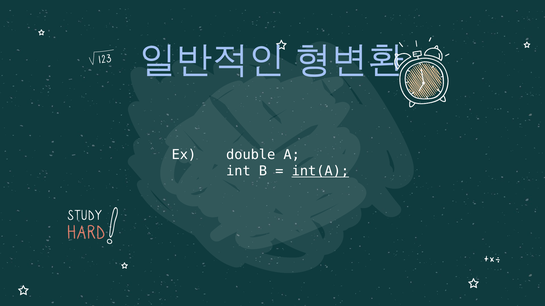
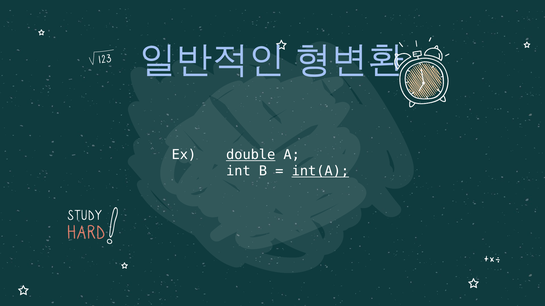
double underline: none -> present
